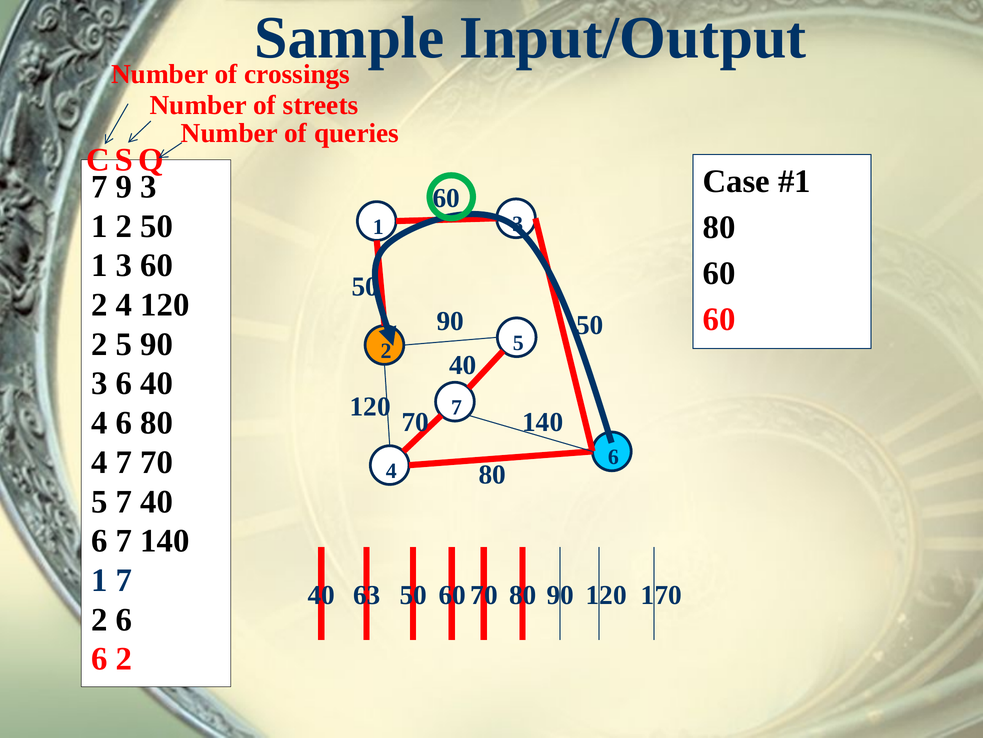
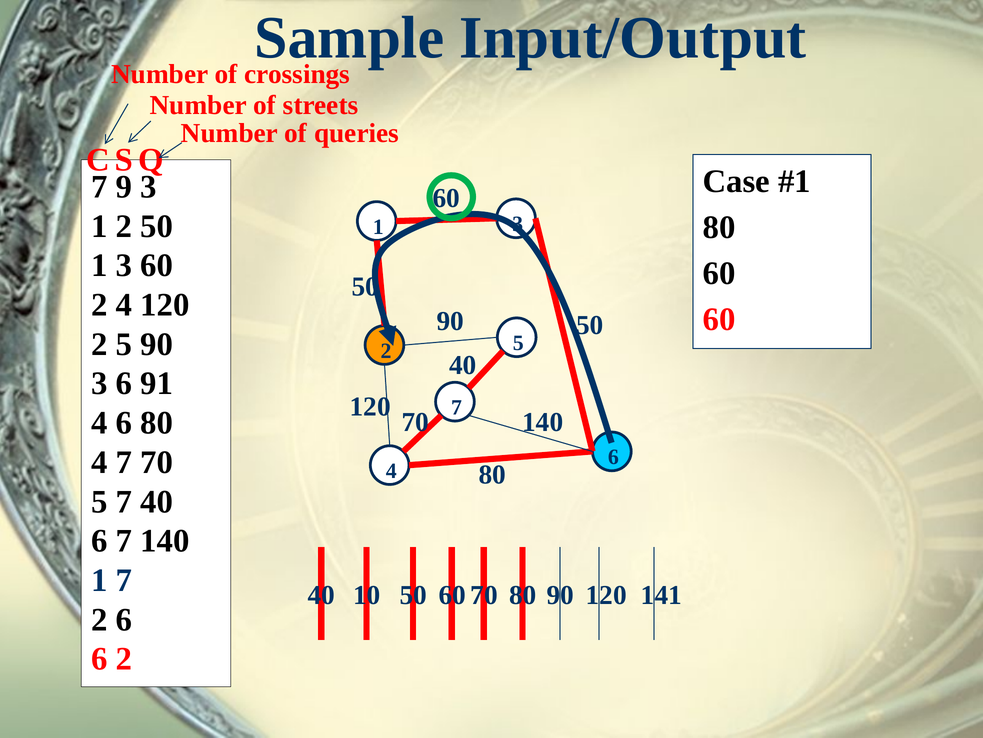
6 40: 40 -> 91
63: 63 -> 10
170: 170 -> 141
